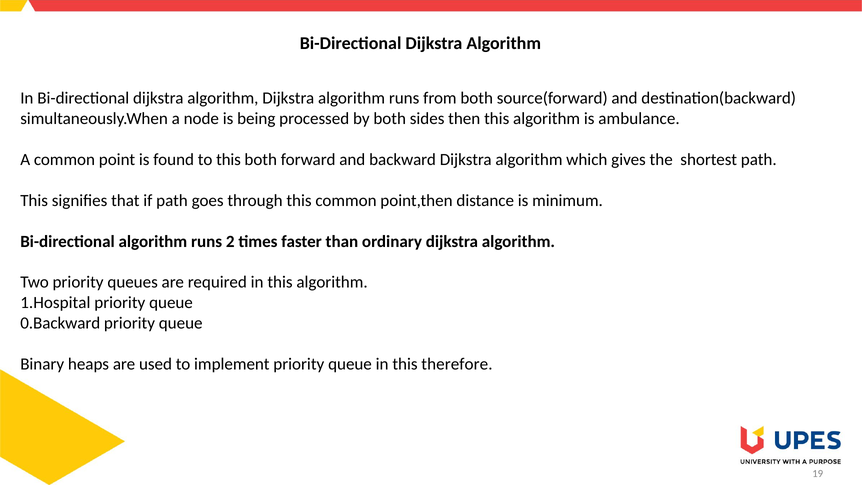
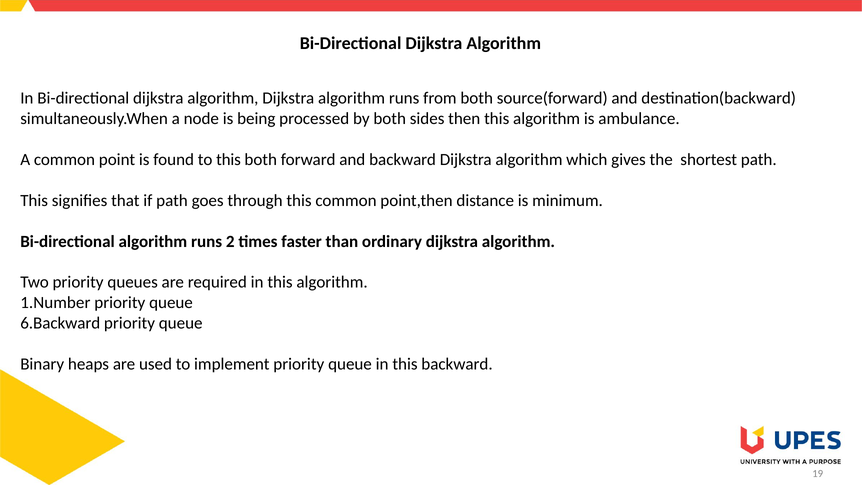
1.Hospital: 1.Hospital -> 1.Number
0.Backward: 0.Backward -> 6.Backward
this therefore: therefore -> backward
